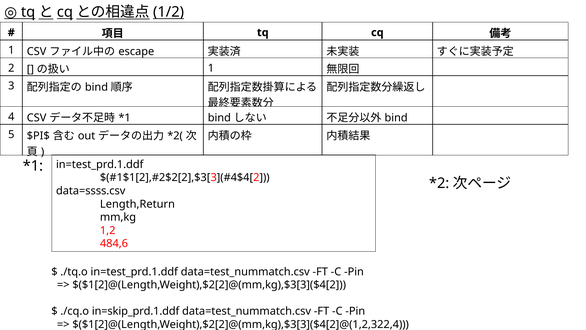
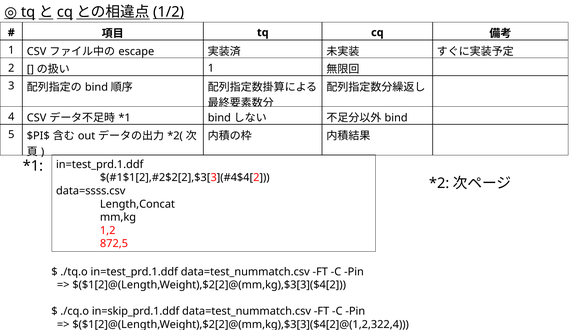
Length,Return: Length,Return -> Length,Concat
484,6: 484,6 -> 872,5
